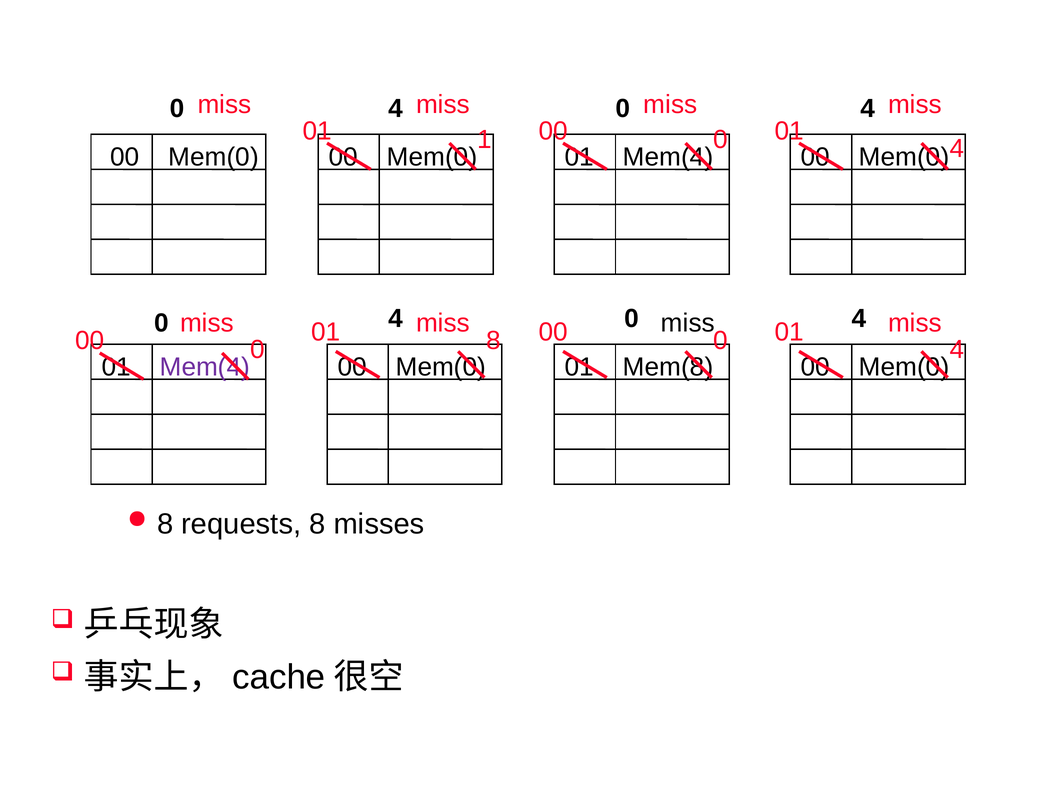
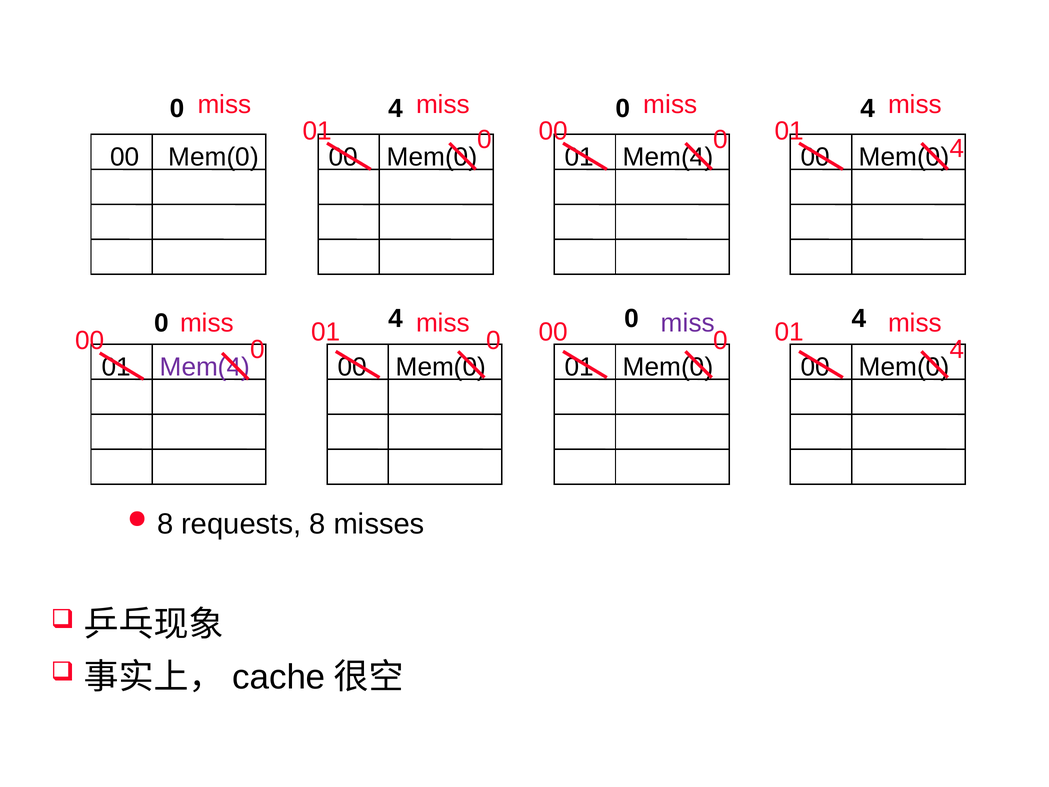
1 at (485, 140): 1 -> 0
miss at (688, 323) colour: black -> purple
8 at (493, 341): 8 -> 0
01 Mem(8: Mem(8 -> Mem(0
